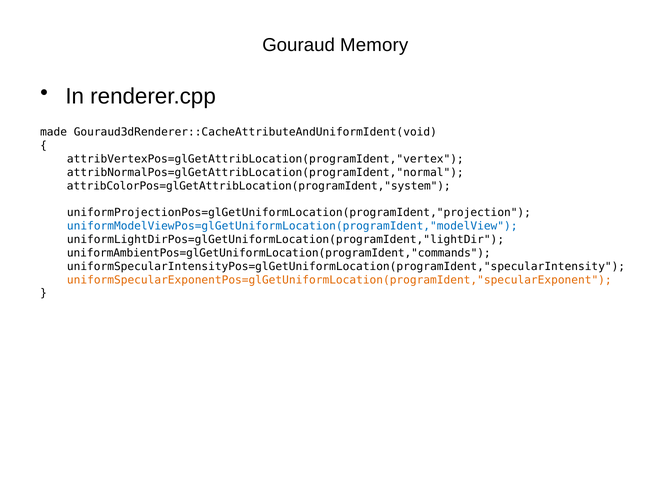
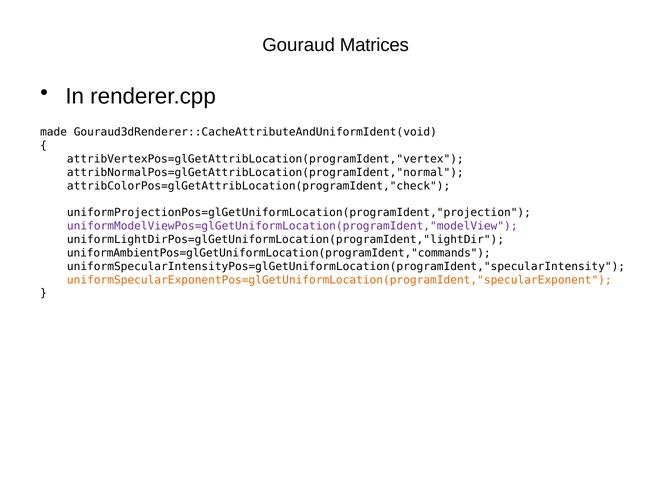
Memory: Memory -> Matrices
attribColorPos=glGetAttribLocation(programIdent,"system: attribColorPos=glGetAttribLocation(programIdent,"system -> attribColorPos=glGetAttribLocation(programIdent,"check
uniformModelViewPos=glGetUniformLocation(programIdent,"modelView colour: blue -> purple
